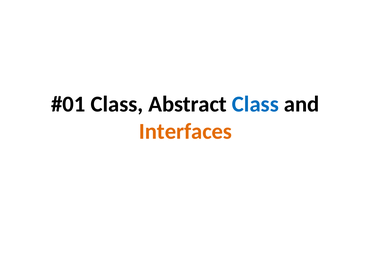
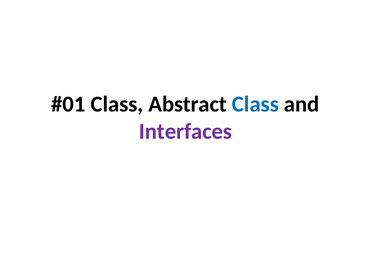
Interfaces colour: orange -> purple
